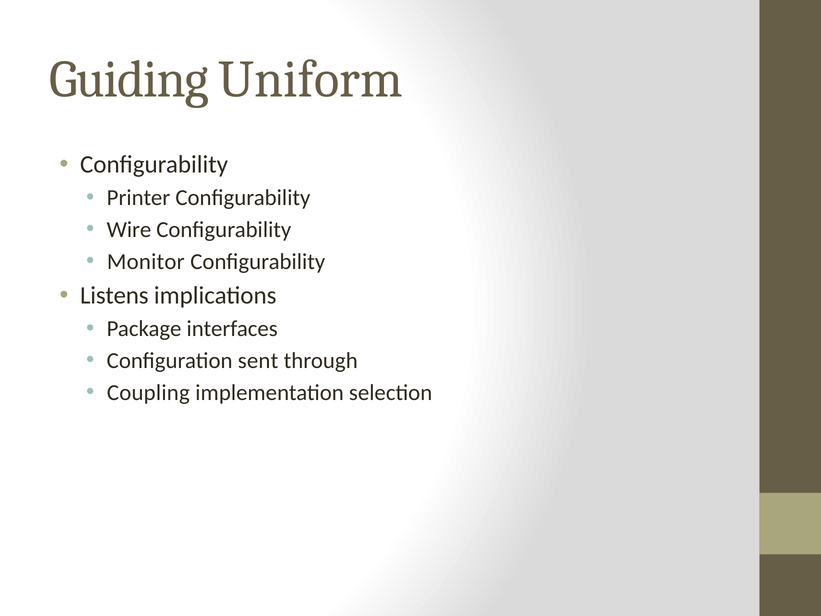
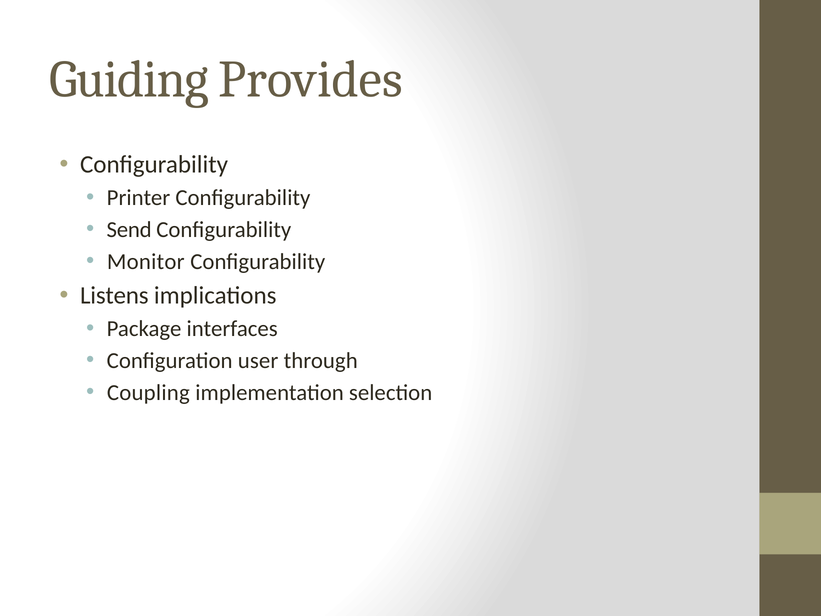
Uniform: Uniform -> Provides
Wire: Wire -> Send
sent: sent -> user
